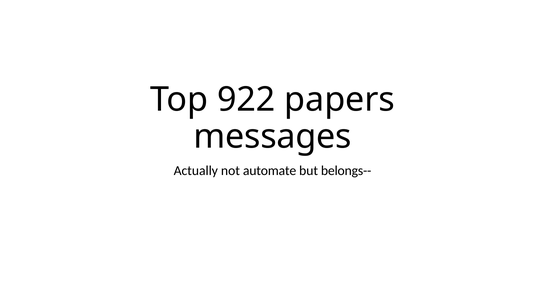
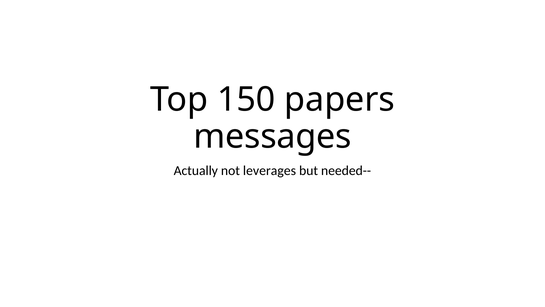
922: 922 -> 150
automate: automate -> leverages
belongs--: belongs-- -> needed--
